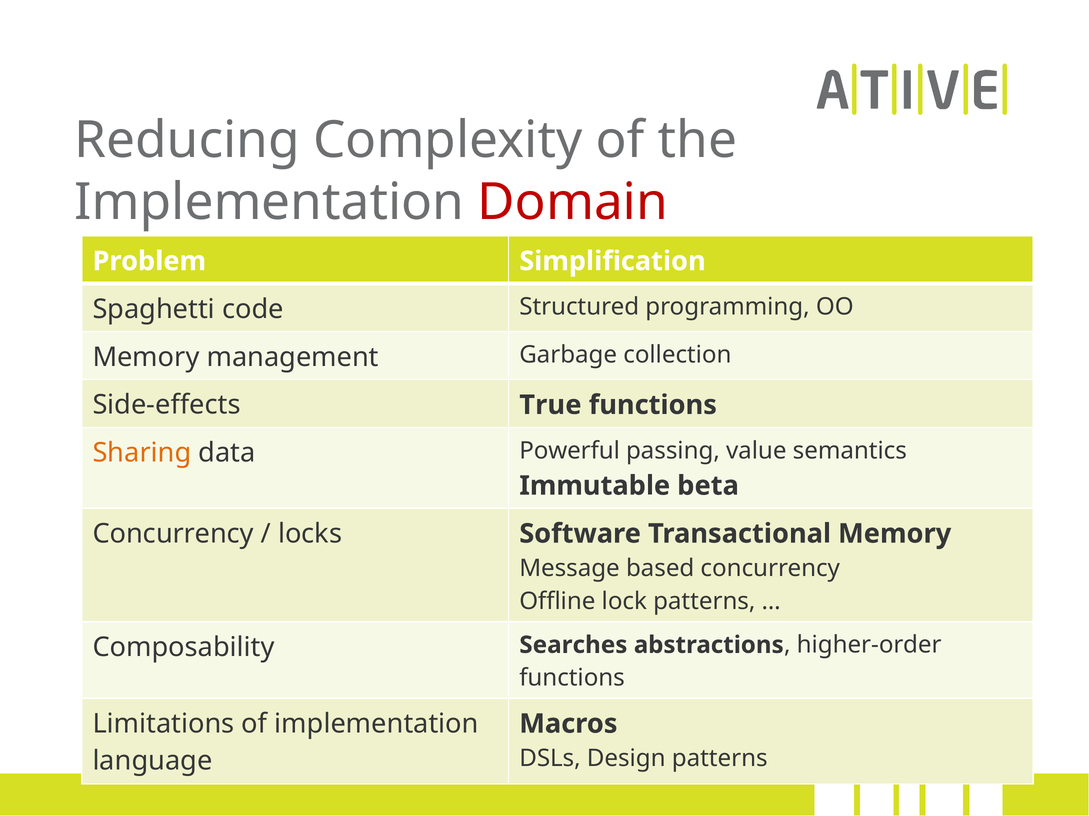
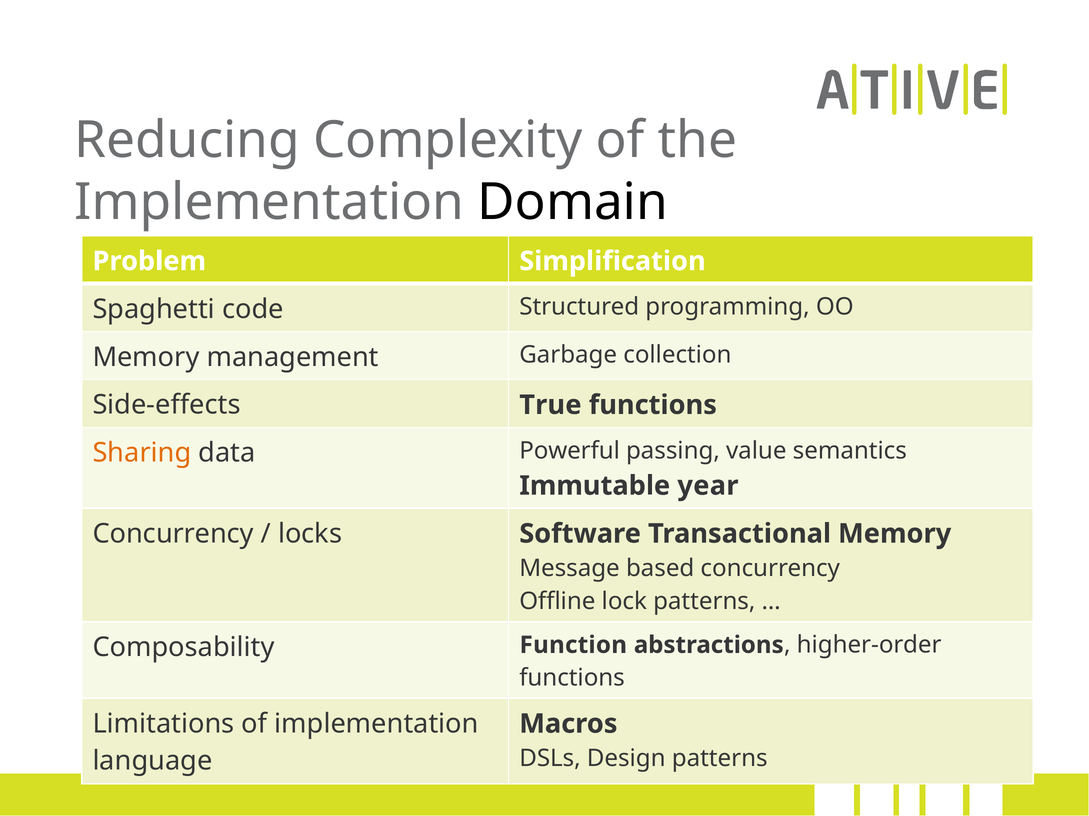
Domain colour: red -> black
beta: beta -> year
Searches: Searches -> Function
